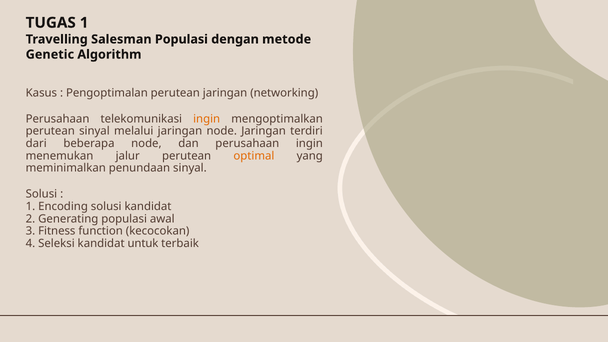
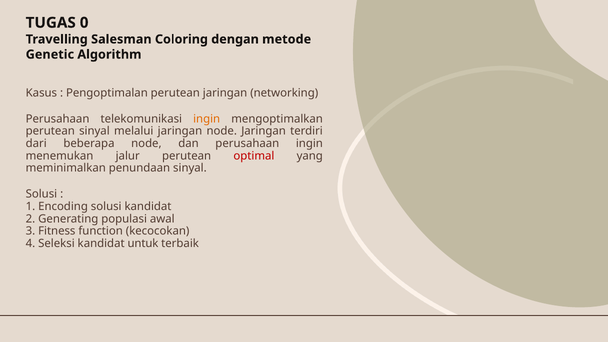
TUGAS 1: 1 -> 0
Salesman Populasi: Populasi -> Coloring
optimal colour: orange -> red
